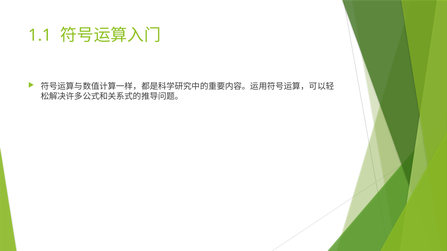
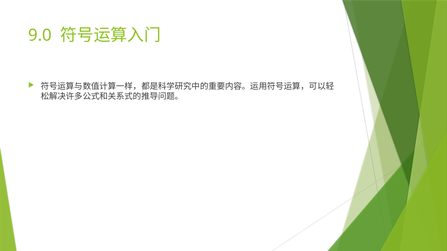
1.1: 1.1 -> 9.0
